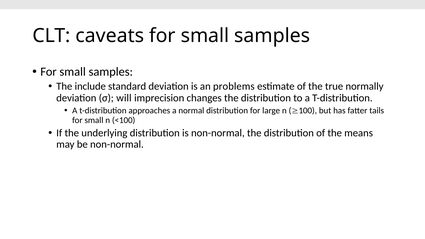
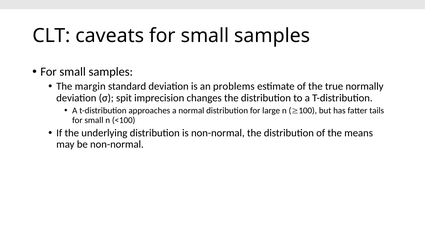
include: include -> margin
will: will -> spit
